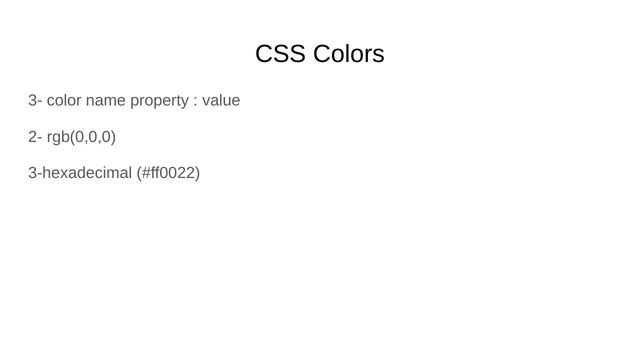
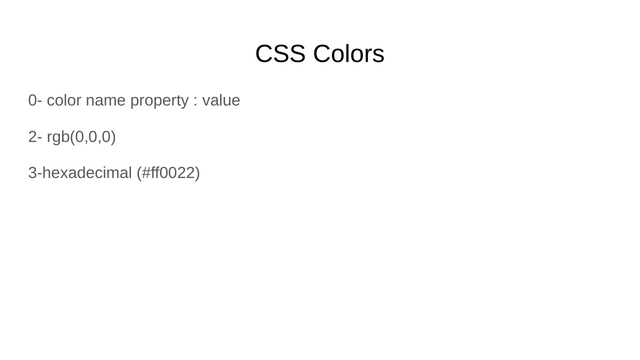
3-: 3- -> 0-
